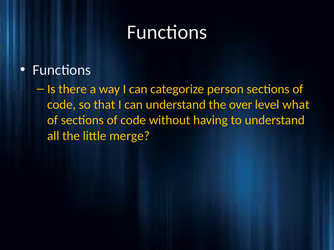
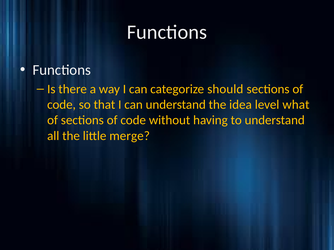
person: person -> should
over: over -> idea
